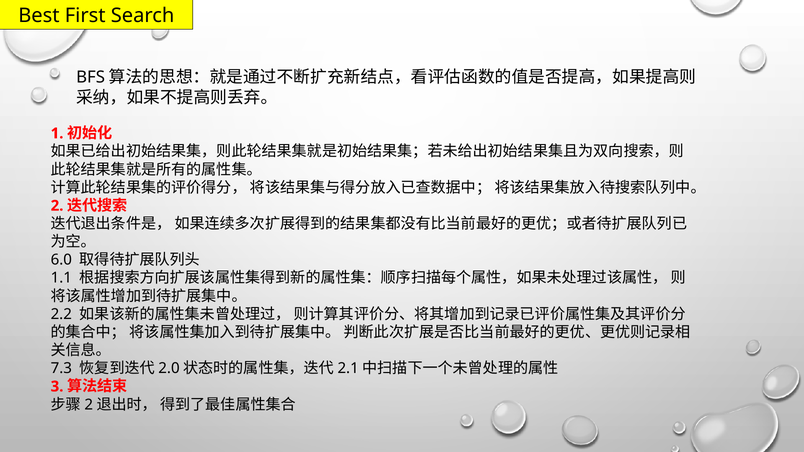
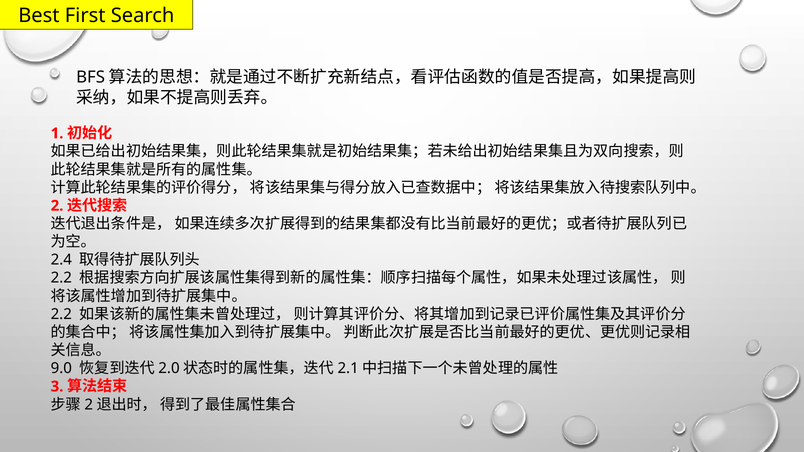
6.0: 6.0 -> 2.4
1.1 at (61, 278): 1.1 -> 2.2
7.3: 7.3 -> 9.0
